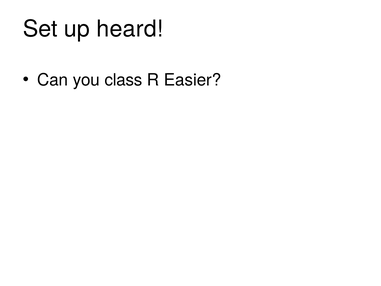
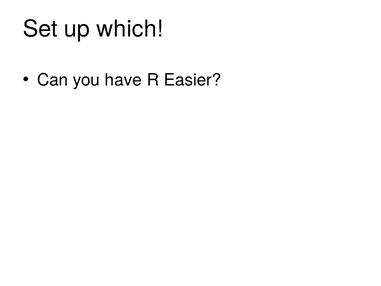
heard: heard -> which
class: class -> have
